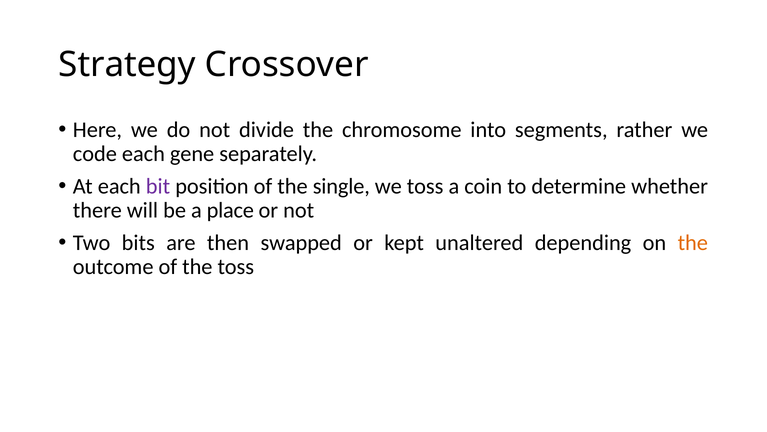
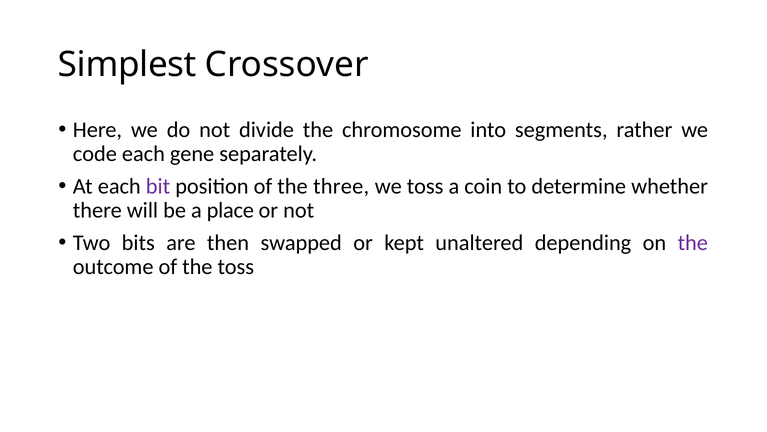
Strategy: Strategy -> Simplest
single: single -> three
the at (693, 242) colour: orange -> purple
